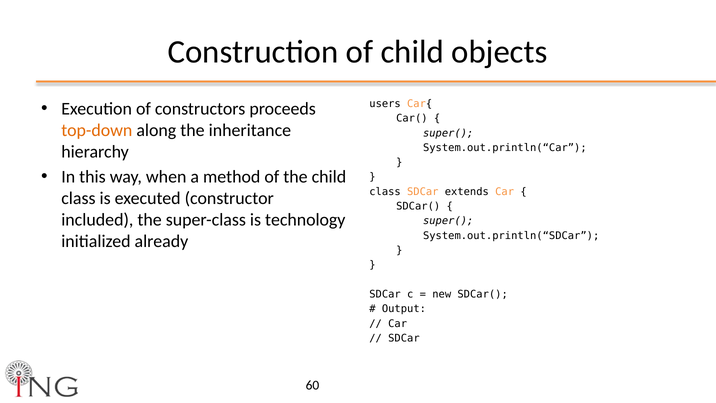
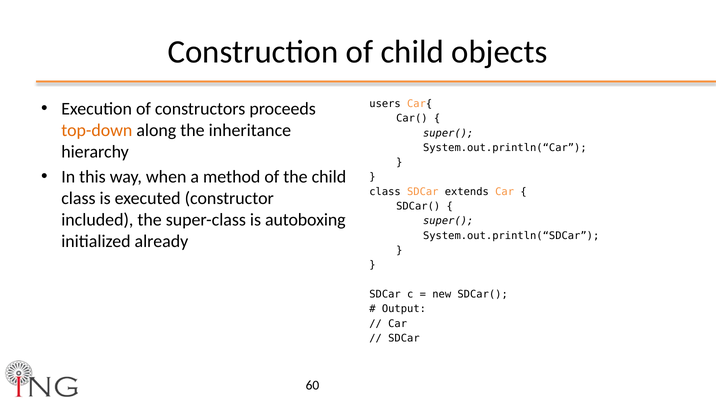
technology: technology -> autoboxing
